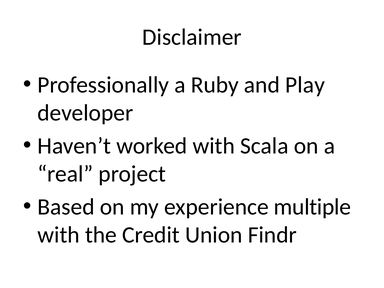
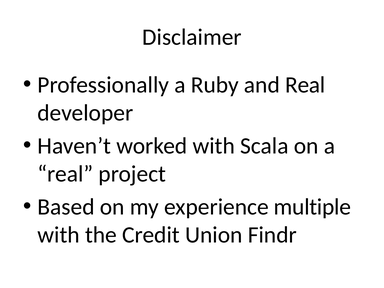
and Play: Play -> Real
